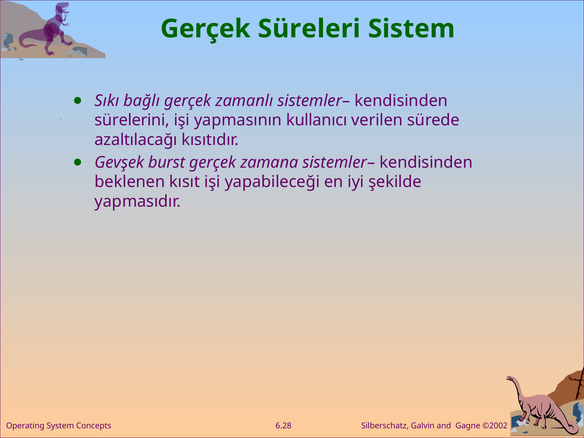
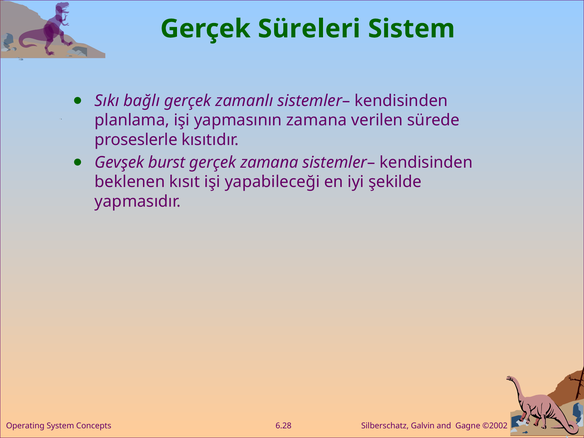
sürelerini: sürelerini -> planlama
yapmasının kullanıcı: kullanıcı -> zamana
azaltılacağı: azaltılacağı -> proseslerle
